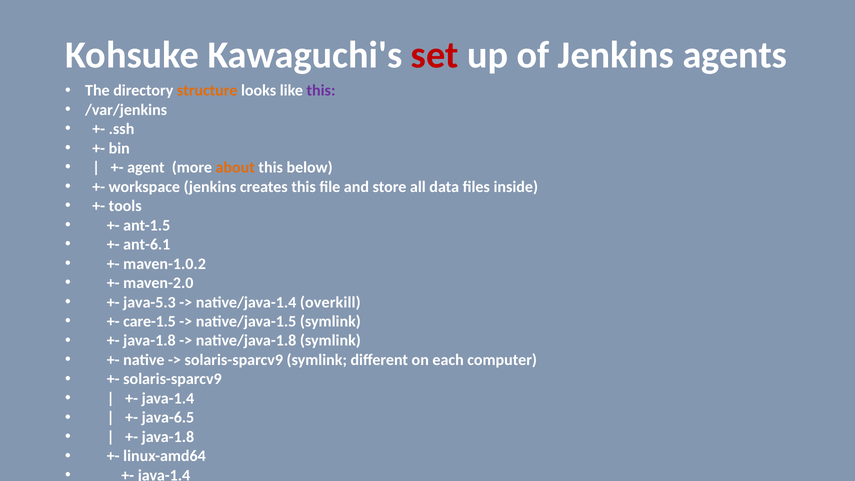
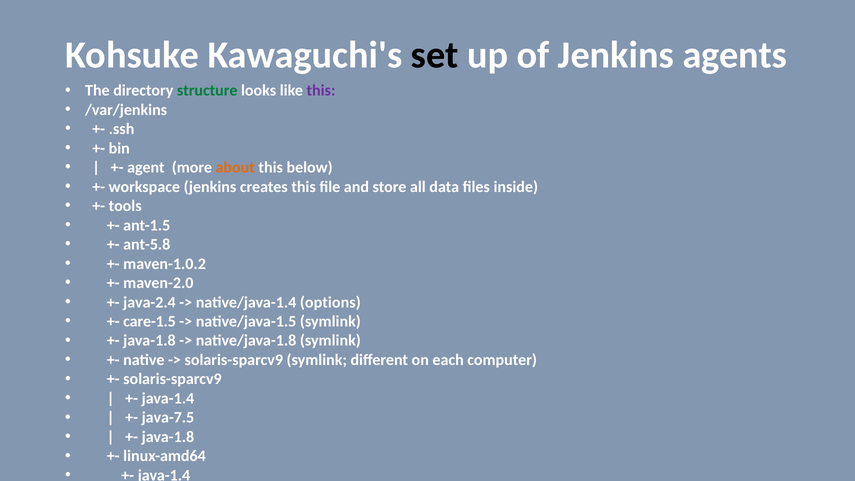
set colour: red -> black
structure colour: orange -> green
ant-6.1: ant-6.1 -> ant-5.8
java-5.3: java-5.3 -> java-2.4
overkill: overkill -> options
java-6.5: java-6.5 -> java-7.5
